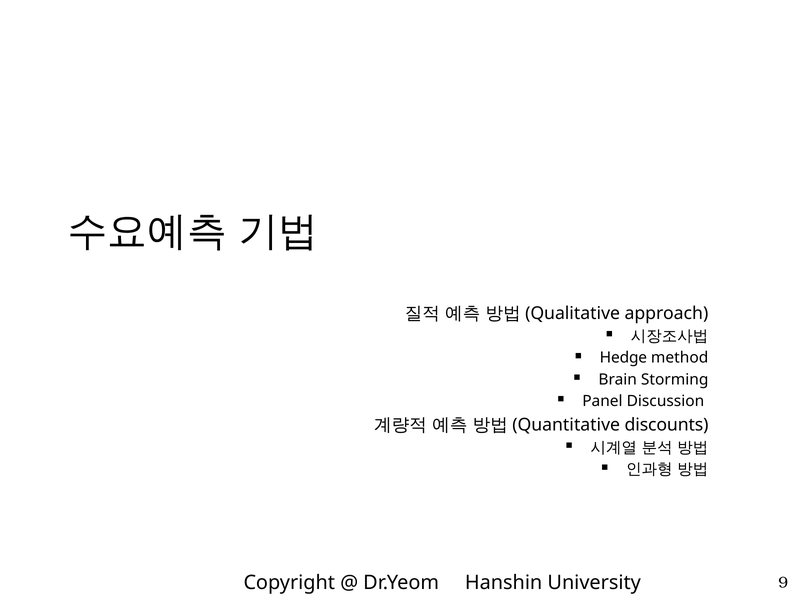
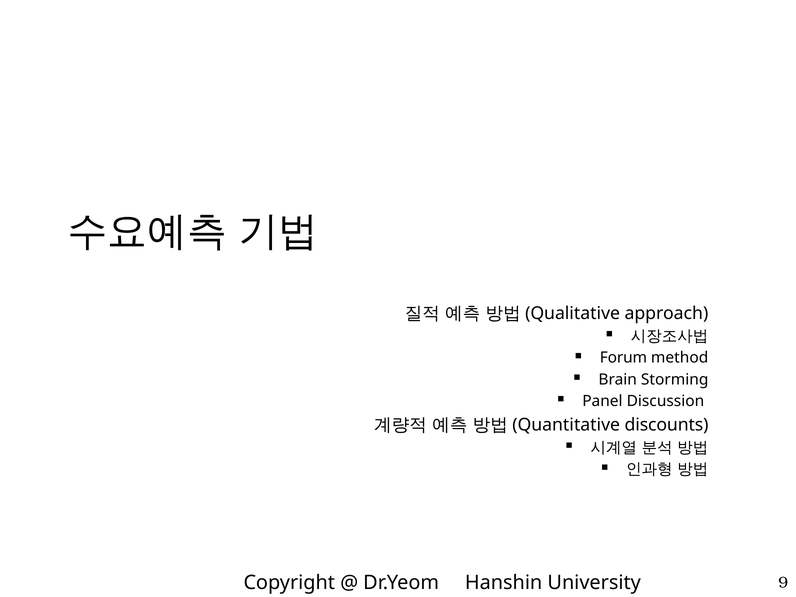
Hedge: Hedge -> Forum
